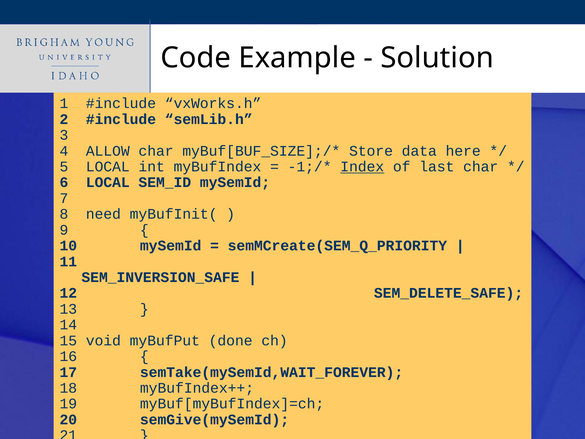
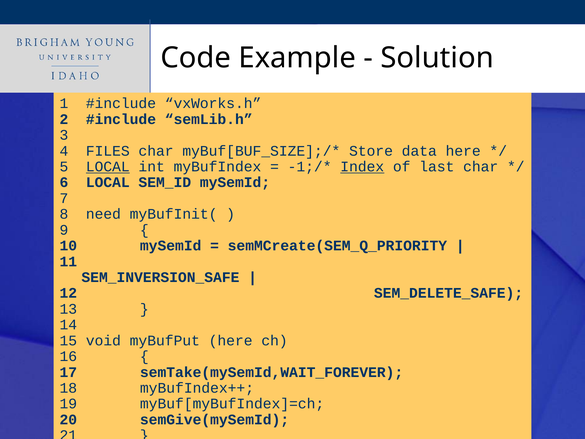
ALLOW: ALLOW -> FILES
LOCAL at (108, 167) underline: none -> present
myBufPut done: done -> here
